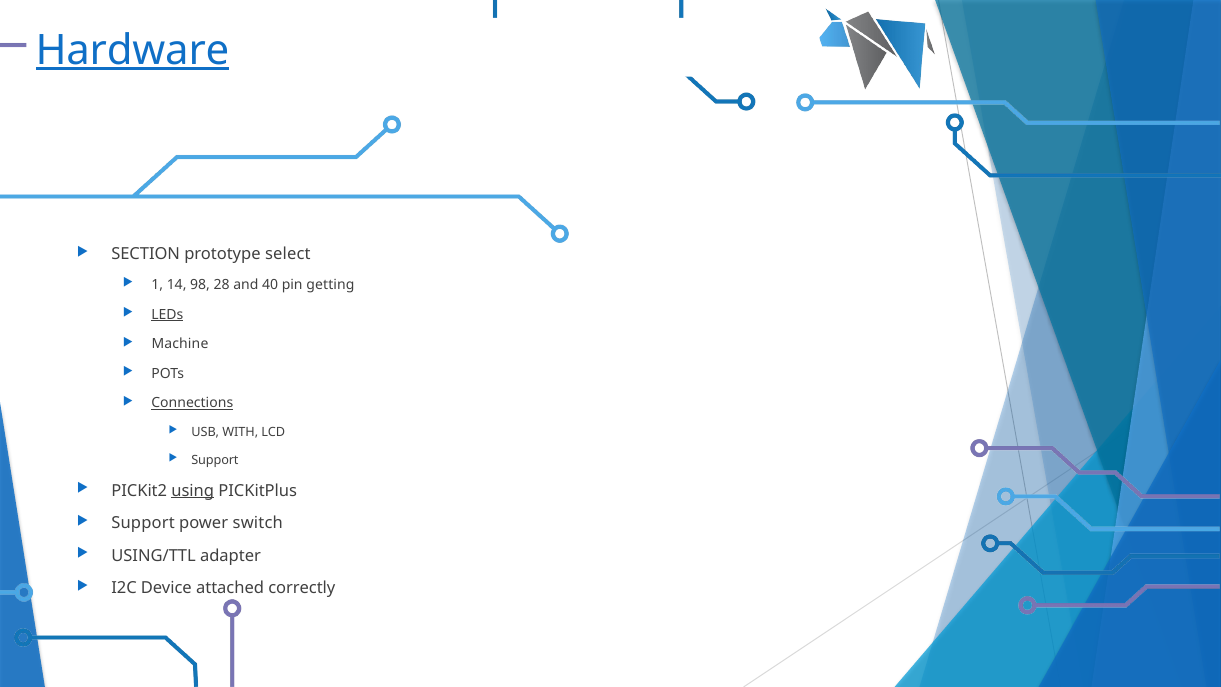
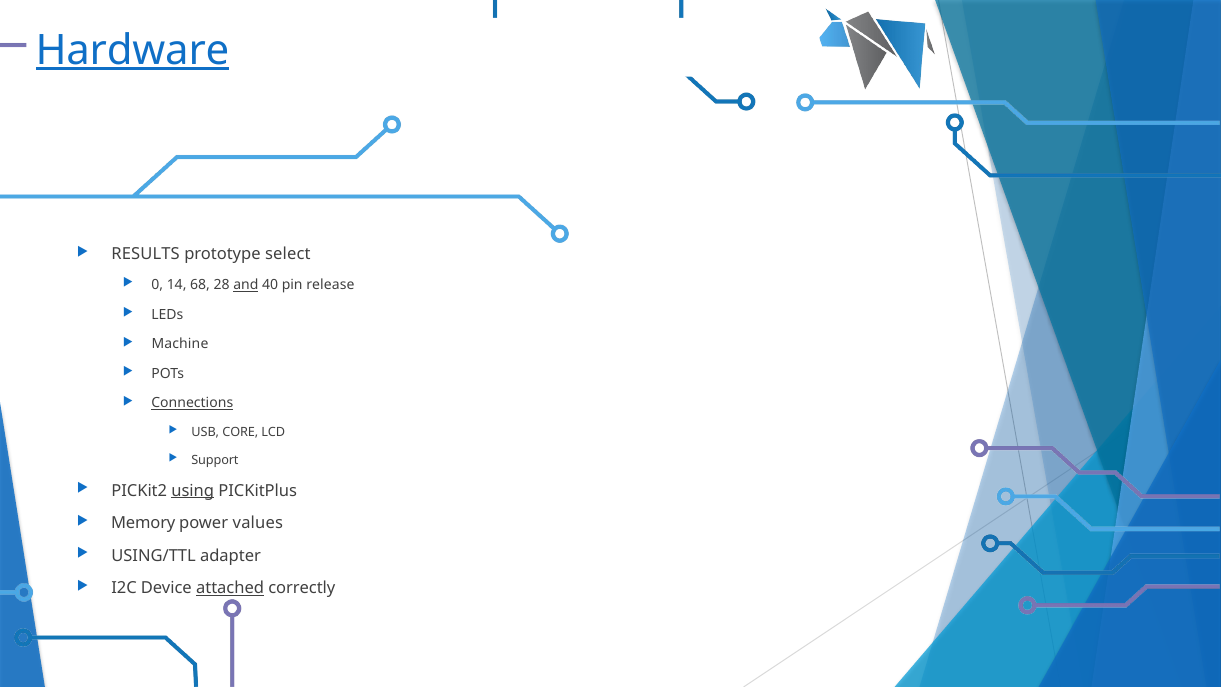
SECTION: SECTION -> RESULTS
1: 1 -> 0
98: 98 -> 68
and underline: none -> present
getting: getting -> release
LEDs underline: present -> none
WITH: WITH -> CORE
Support at (143, 523): Support -> Memory
switch: switch -> values
attached underline: none -> present
